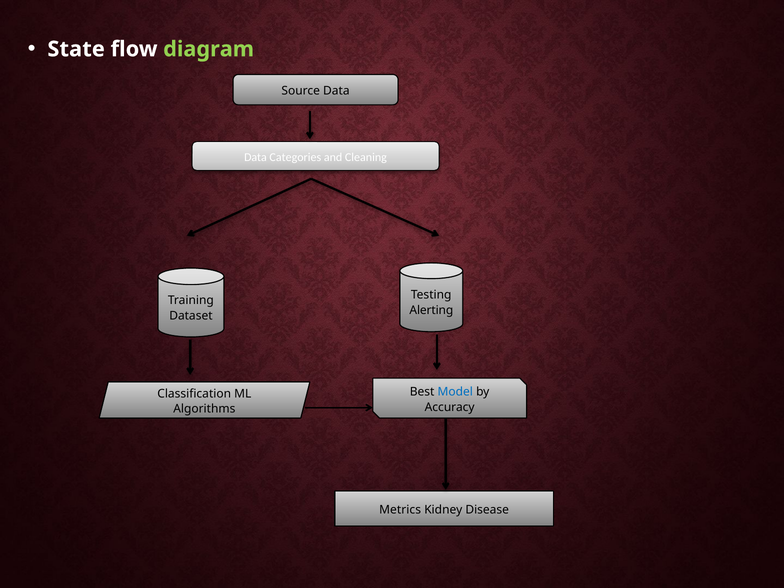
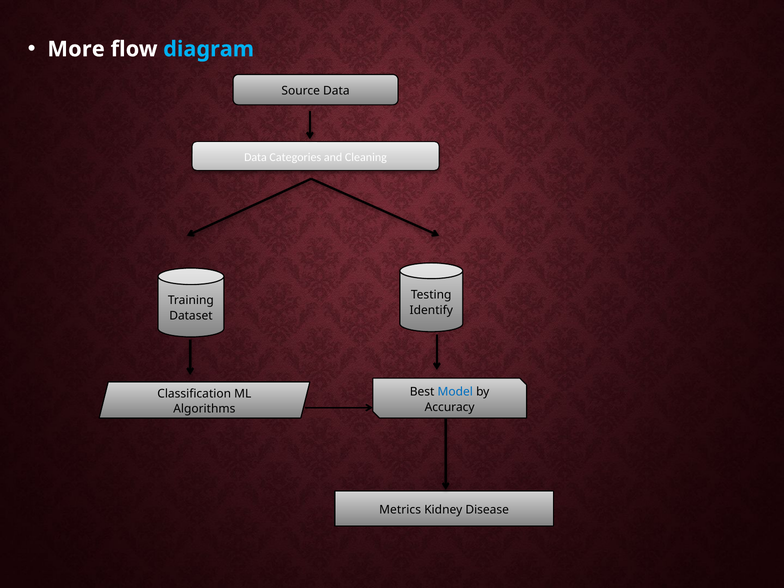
State: State -> More
diagram colour: light green -> light blue
Alerting: Alerting -> Identify
